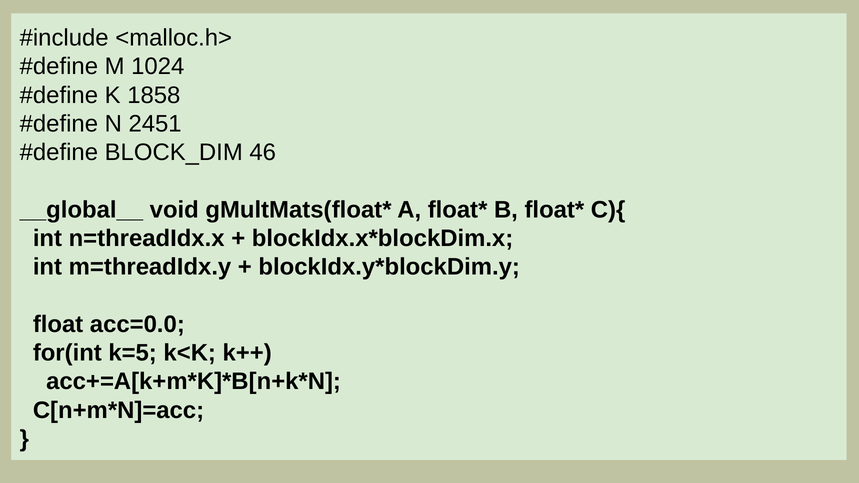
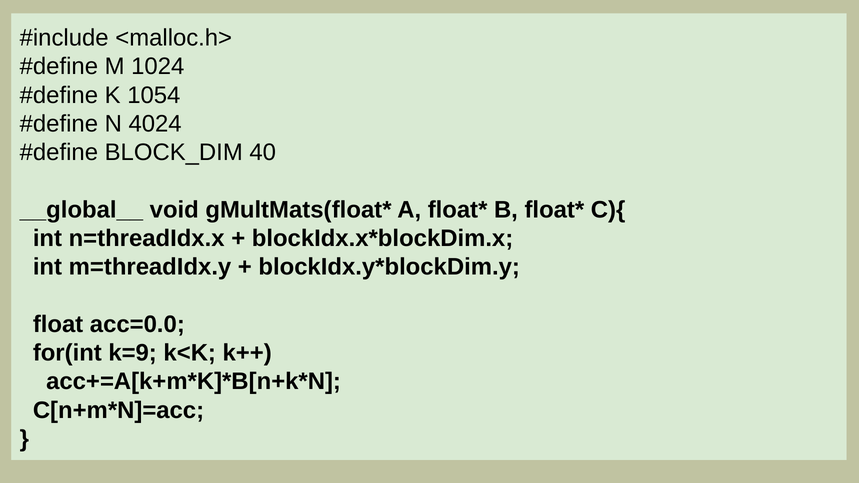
1858: 1858 -> 1054
2451: 2451 -> 4024
46: 46 -> 40
k=5: k=5 -> k=9
